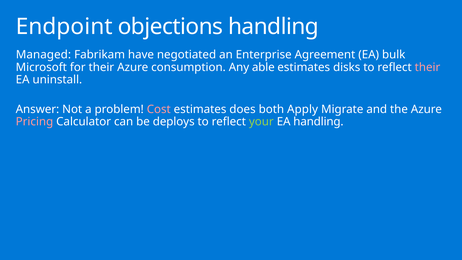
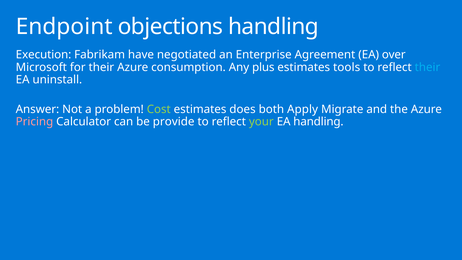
Managed: Managed -> Execution
bulk: bulk -> over
able: able -> plus
disks: disks -> tools
their at (428, 67) colour: pink -> light blue
Cost colour: pink -> light green
deploys: deploys -> provide
